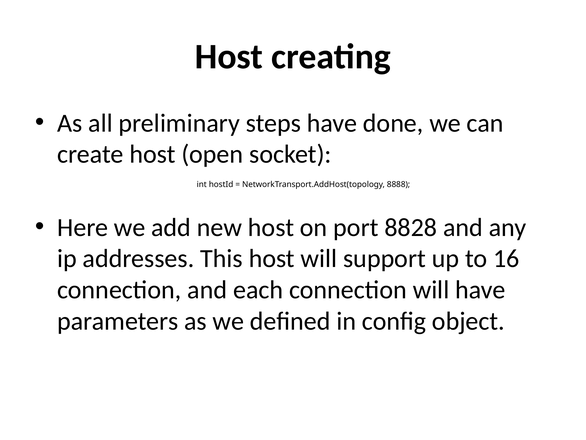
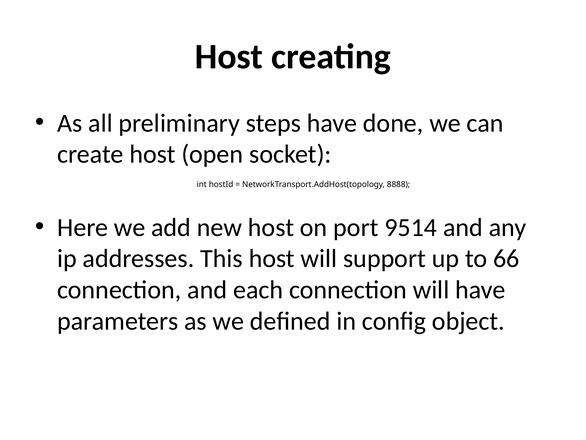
8828: 8828 -> 9514
16: 16 -> 66
